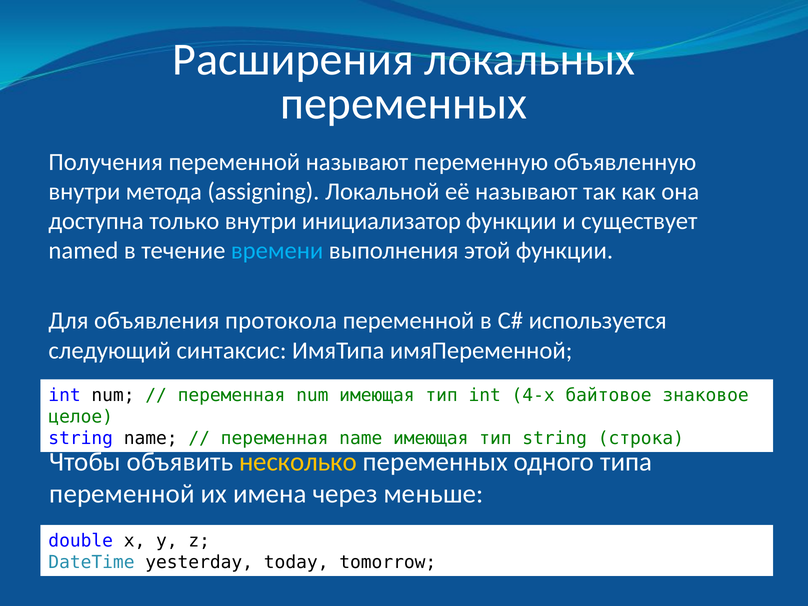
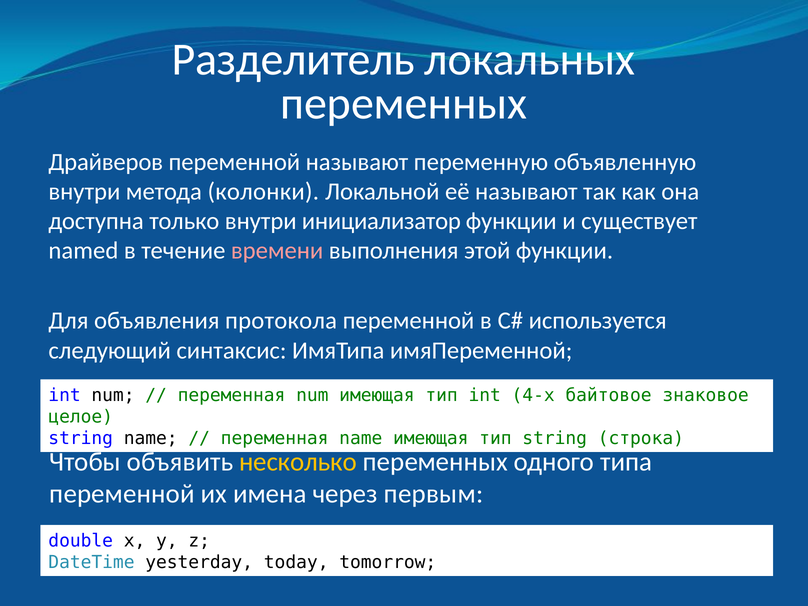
Расширения: Расширения -> Разделитель
Получения: Получения -> Драйверов
assigning: assigning -> колонки
времени colour: light blue -> pink
меньше: меньше -> первым
